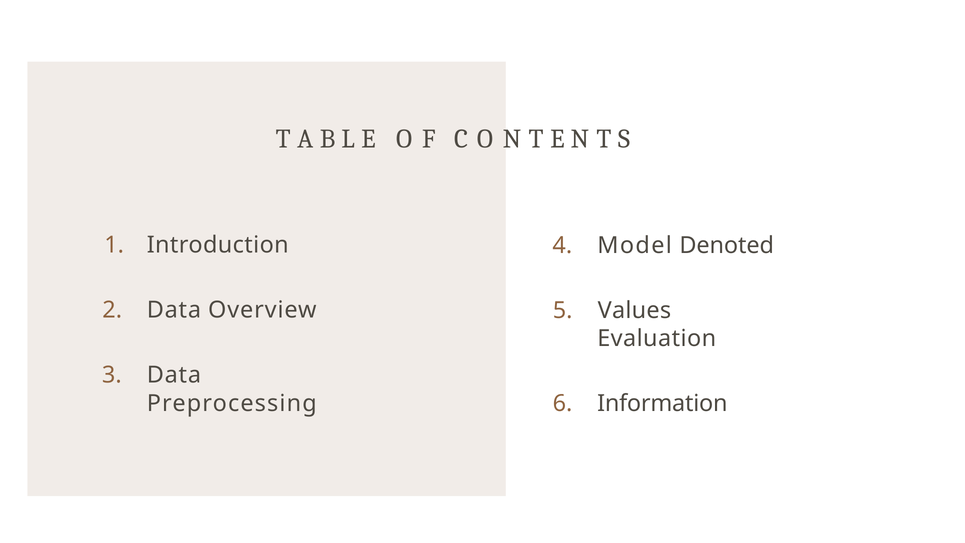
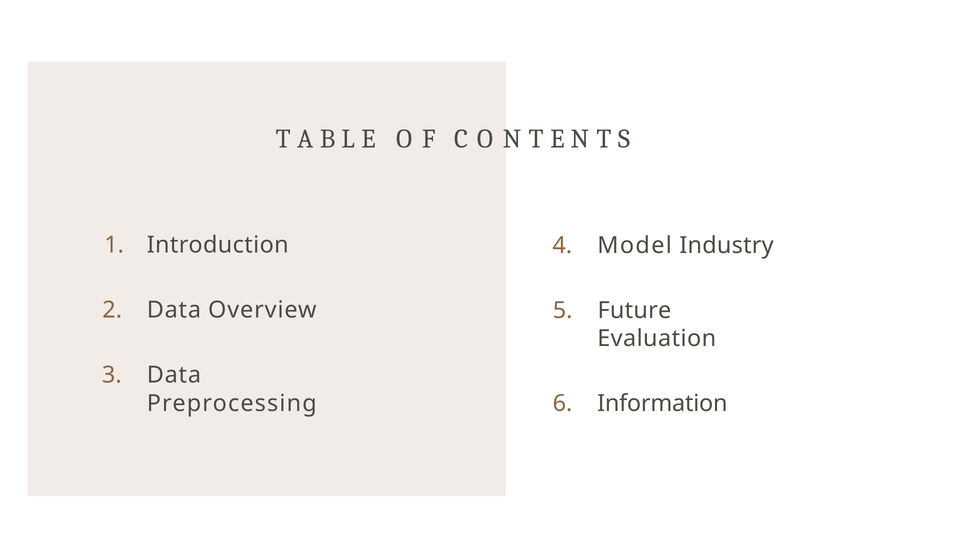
Denoted: Denoted -> Industry
Values: Values -> Future
